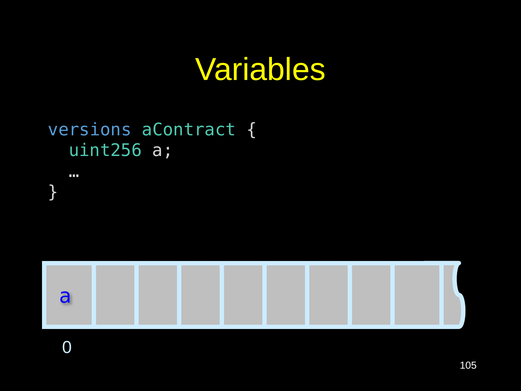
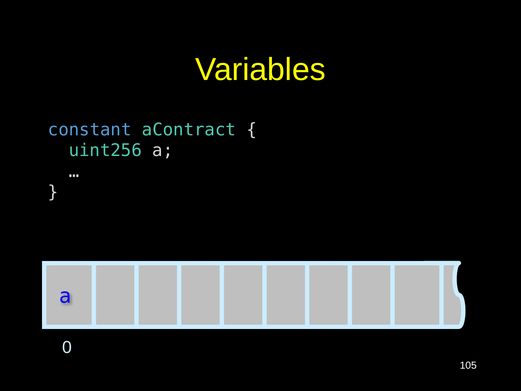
versions: versions -> constant
